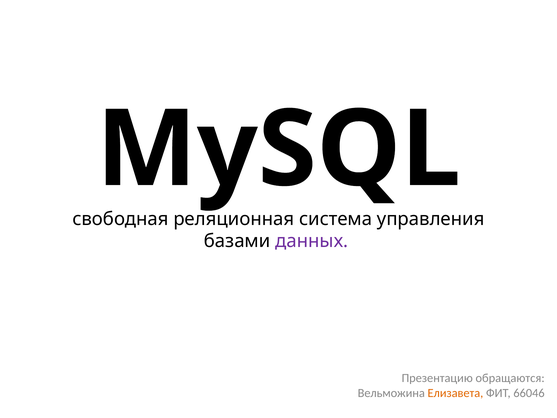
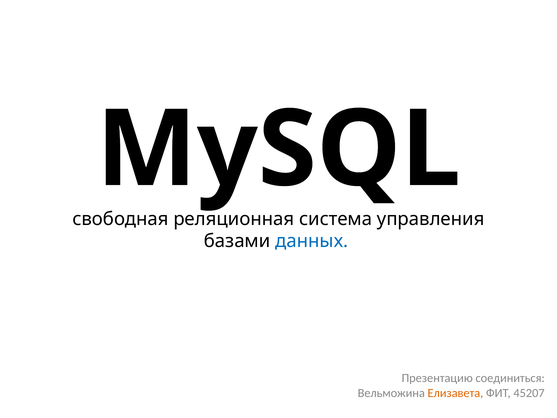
данных colour: purple -> blue
обращаются: обращаются -> соединиться
66046: 66046 -> 45207
